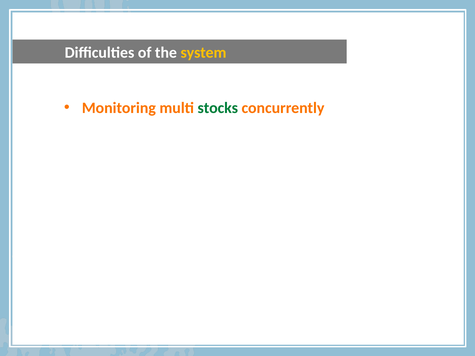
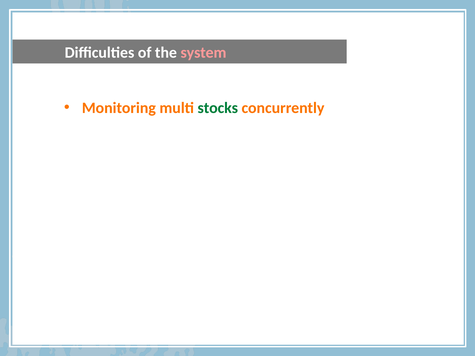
system colour: yellow -> pink
